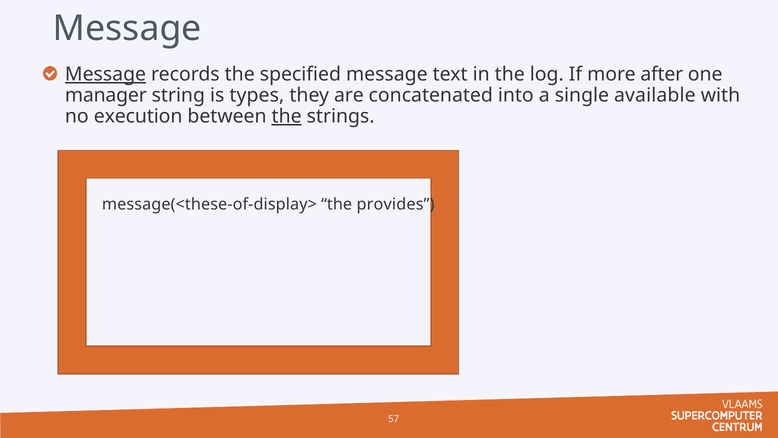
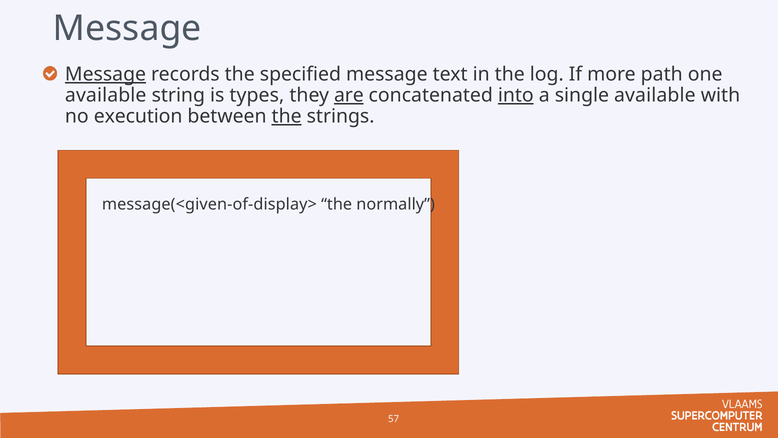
after: after -> path
manager at (106, 95): manager -> available
are underline: none -> present
into underline: none -> present
message(<these-of-display>: message(<these-of-display> -> message(<given-of-display>
provides: provides -> normally
